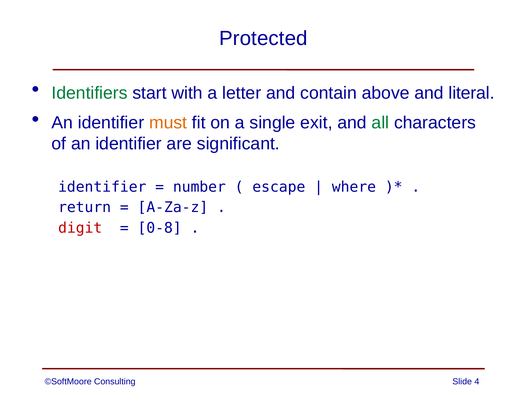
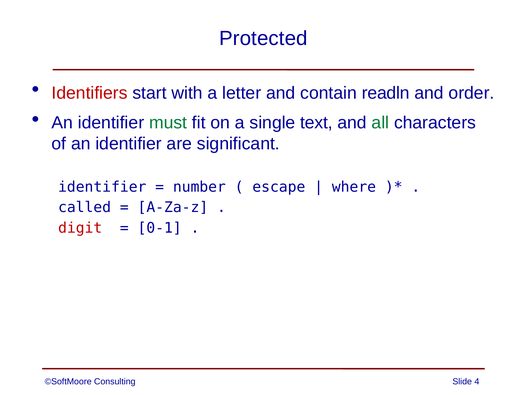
Identifiers colour: green -> red
above: above -> readln
literal: literal -> order
must colour: orange -> green
exit: exit -> text
return: return -> called
0-8: 0-8 -> 0-1
